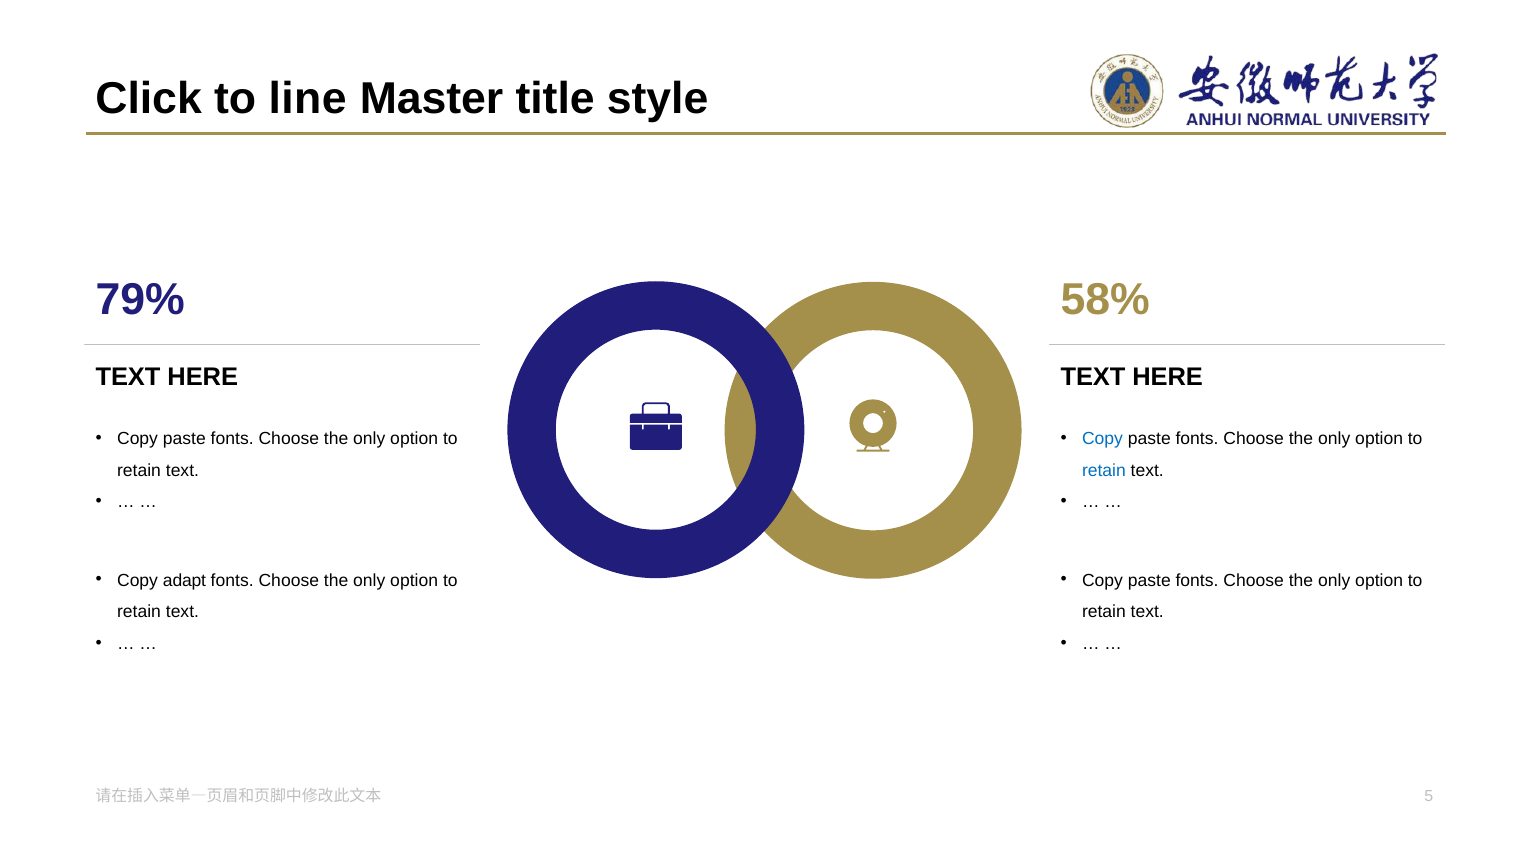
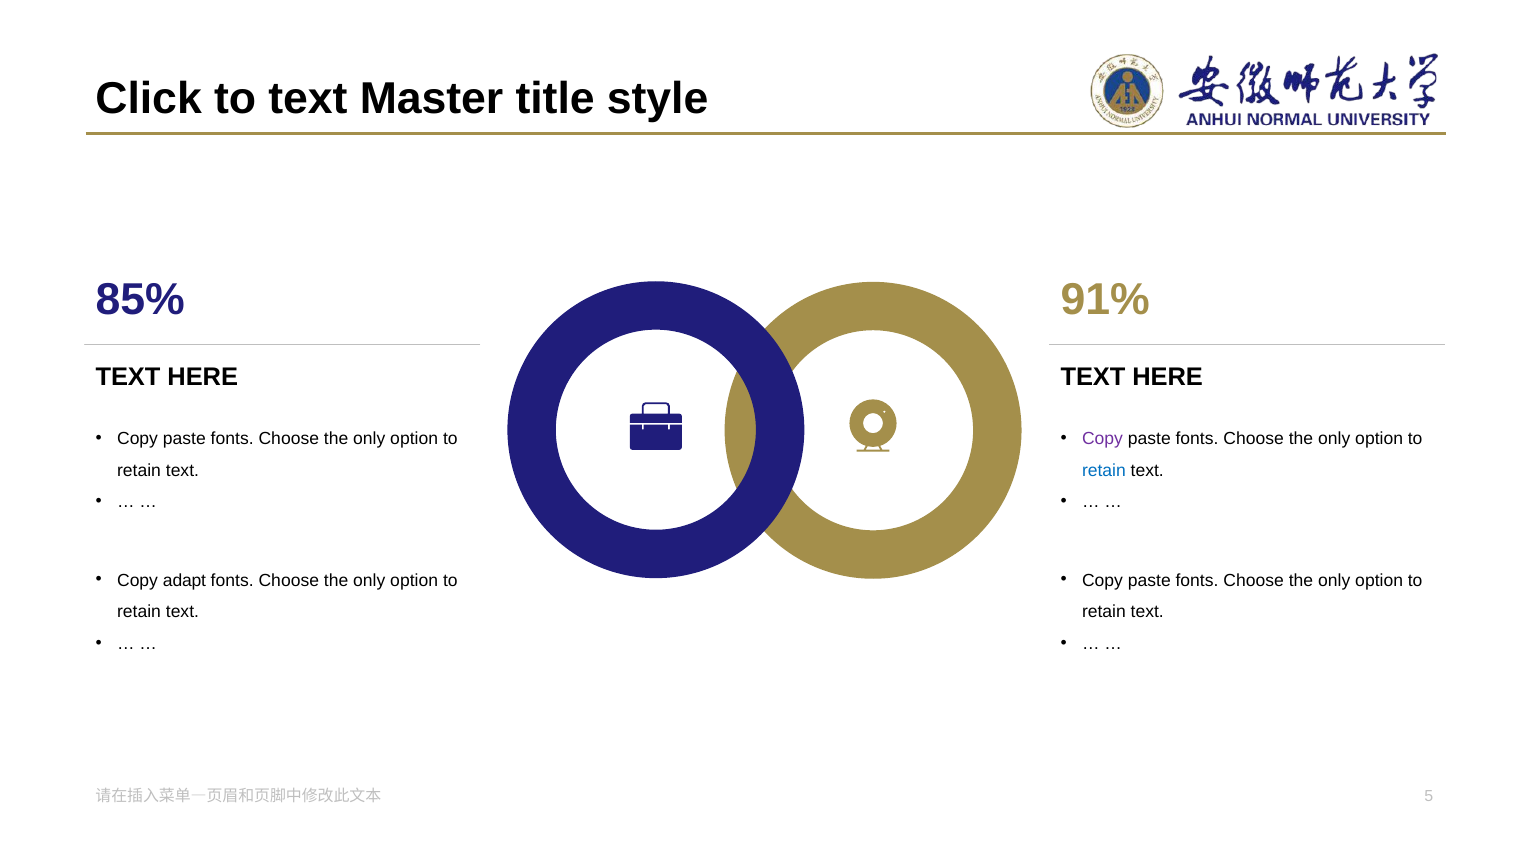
to line: line -> text
79%: 79% -> 85%
58%: 58% -> 91%
Copy at (1102, 439) colour: blue -> purple
